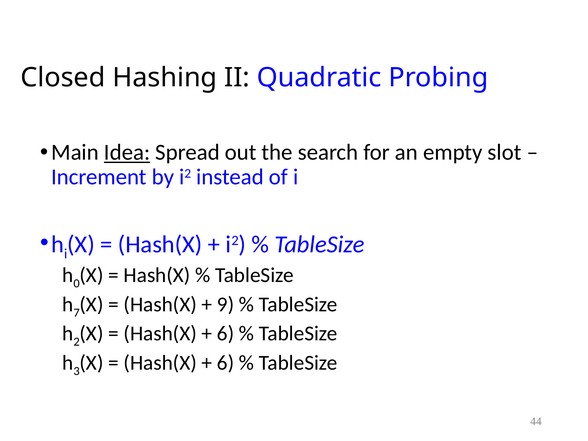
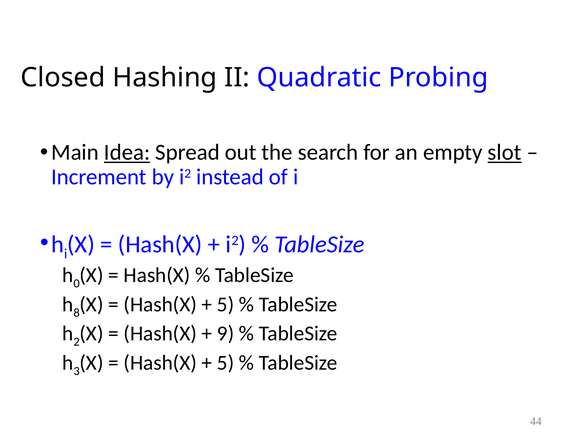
slot underline: none -> present
7: 7 -> 8
9 at (226, 304): 9 -> 5
6 at (226, 334): 6 -> 9
6 at (226, 363): 6 -> 5
